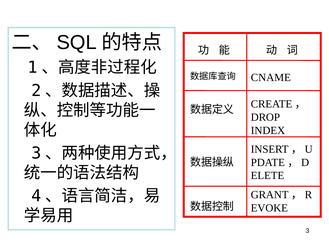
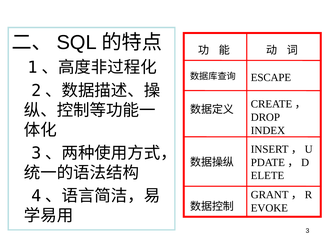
CNAME: CNAME -> ESCAPE
